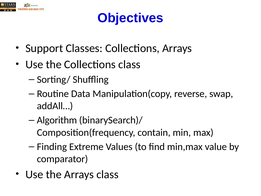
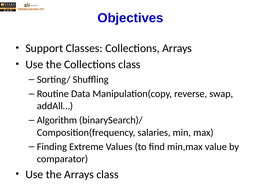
contain: contain -> salaries
